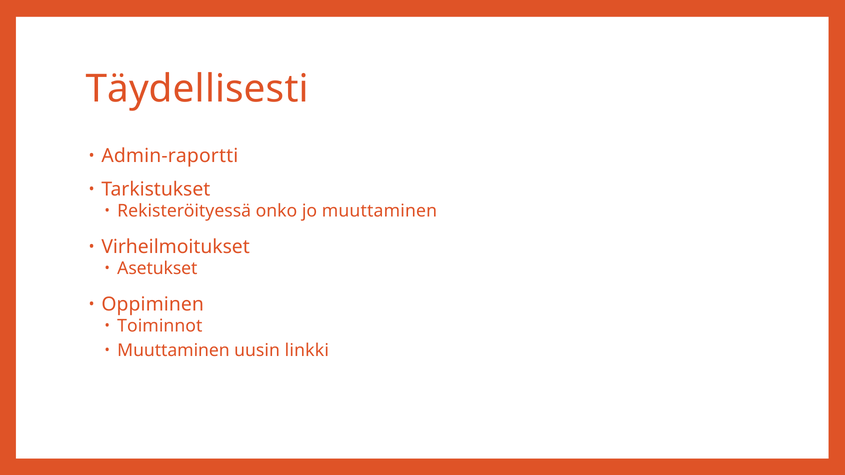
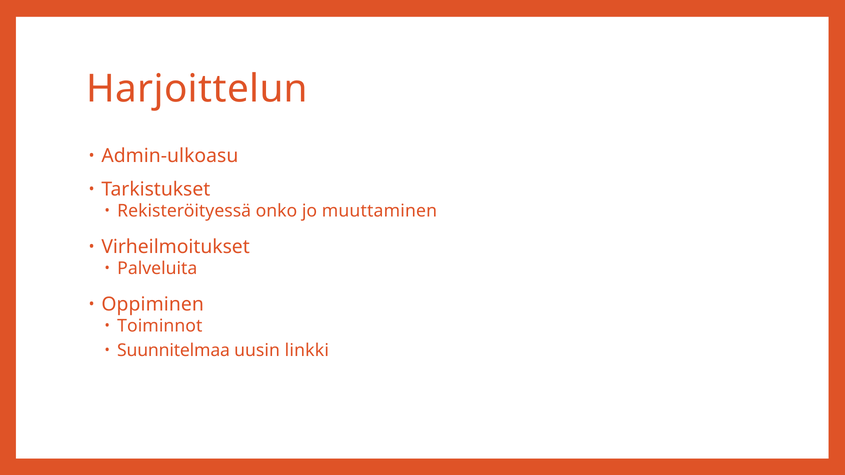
Täydellisesti: Täydellisesti -> Harjoittelun
Admin-raportti: Admin-raportti -> Admin-ulkoasu
Asetukset: Asetukset -> Palveluita
Muuttaminen at (173, 350): Muuttaminen -> Suunnitelmaa
